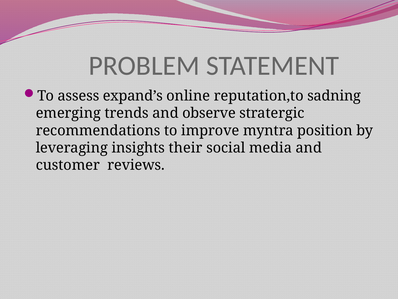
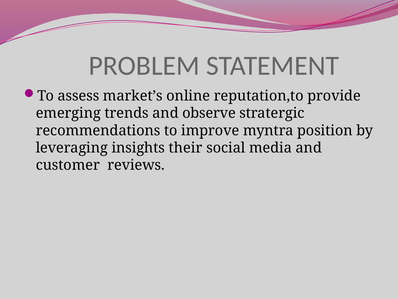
expand’s: expand’s -> market’s
sadning: sadning -> provide
